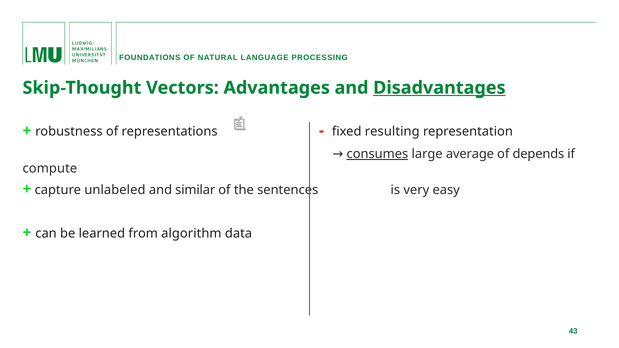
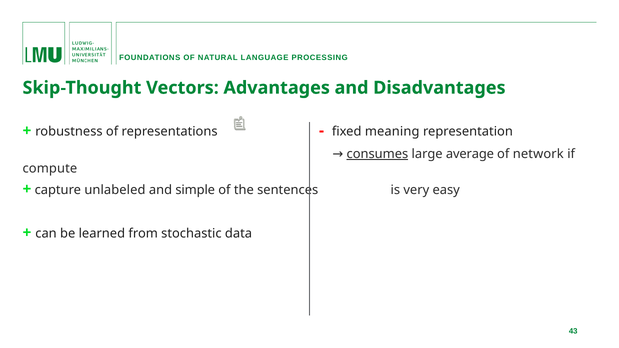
Disadvantages underline: present -> none
resulting: resulting -> meaning
depends: depends -> network
similar: similar -> simple
algorithm: algorithm -> stochastic
